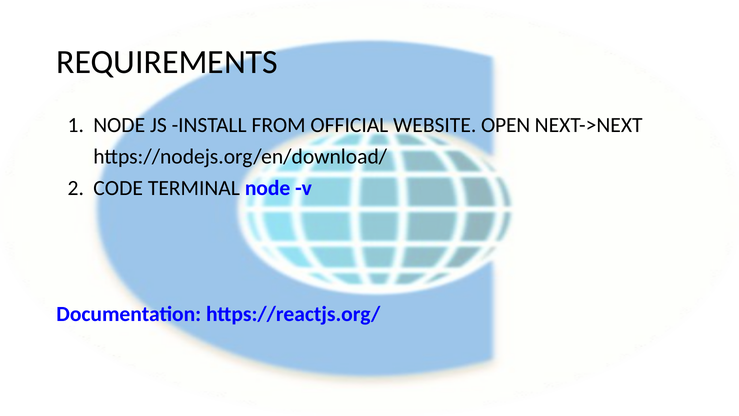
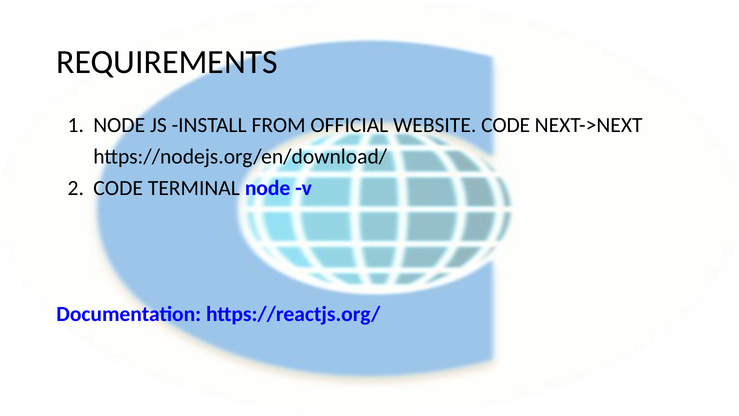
WEBSITE OPEN: OPEN -> CODE
